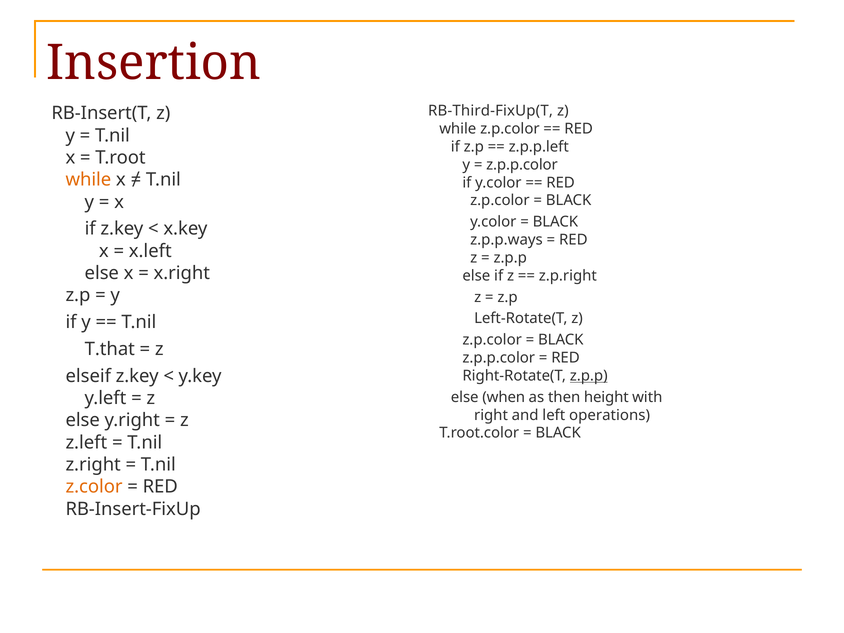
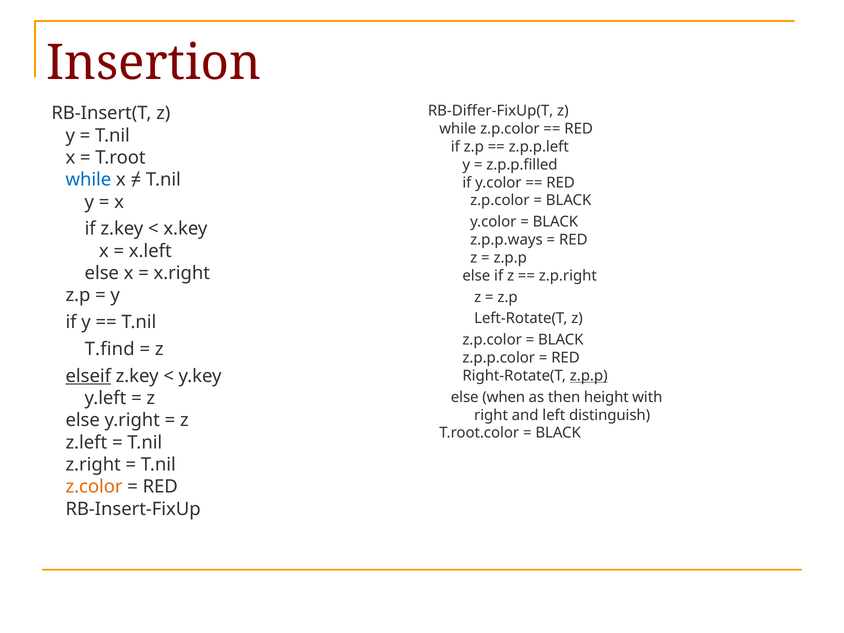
RB-Third-FixUp(T: RB-Third-FixUp(T -> RB-Differ-FixUp(T
z.p.p.color at (522, 165): z.p.p.color -> z.p.p.filled
while at (88, 180) colour: orange -> blue
T.that: T.that -> T.find
elseif underline: none -> present
operations: operations -> distinguish
